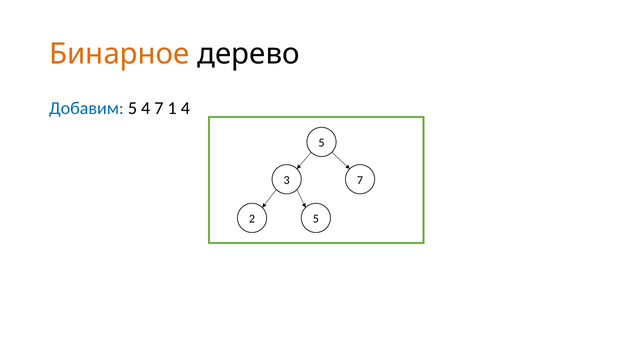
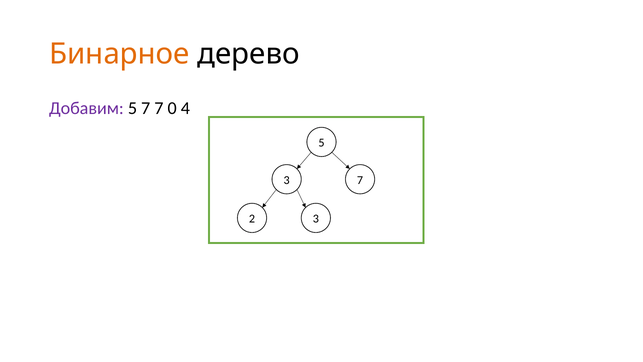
Добавим colour: blue -> purple
5 4: 4 -> 7
1: 1 -> 0
2 5: 5 -> 3
